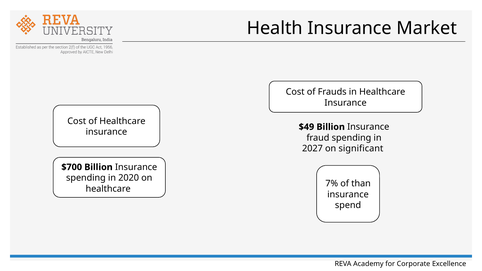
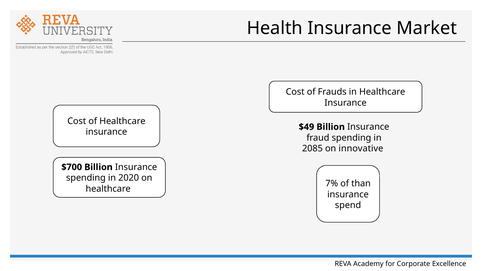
2027: 2027 -> 2085
significant: significant -> innovative
